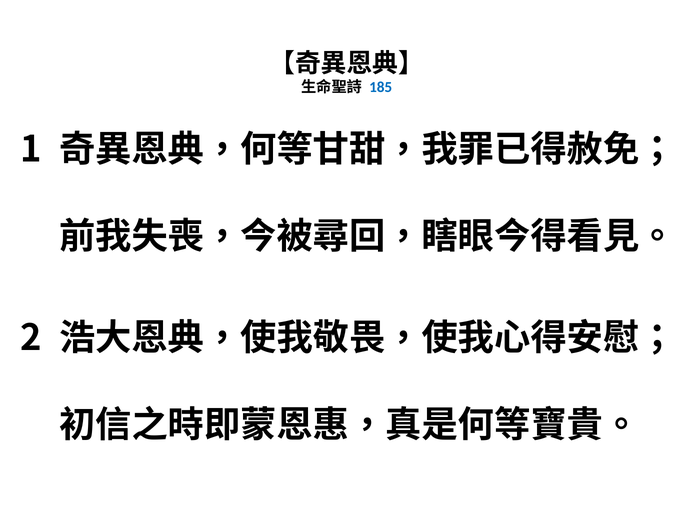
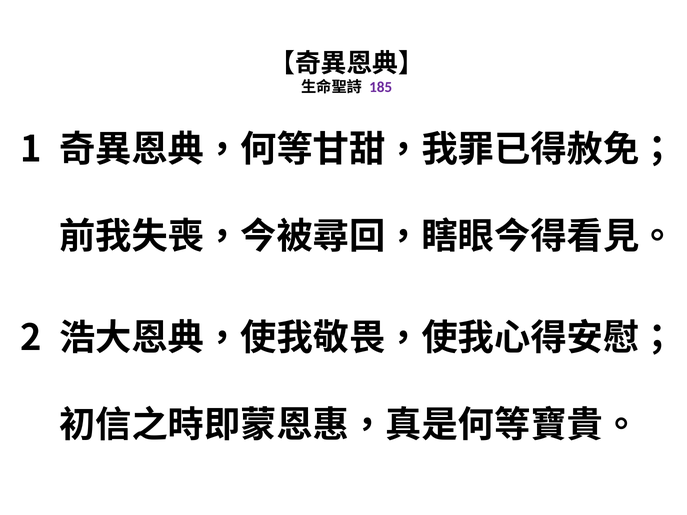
185 colour: blue -> purple
